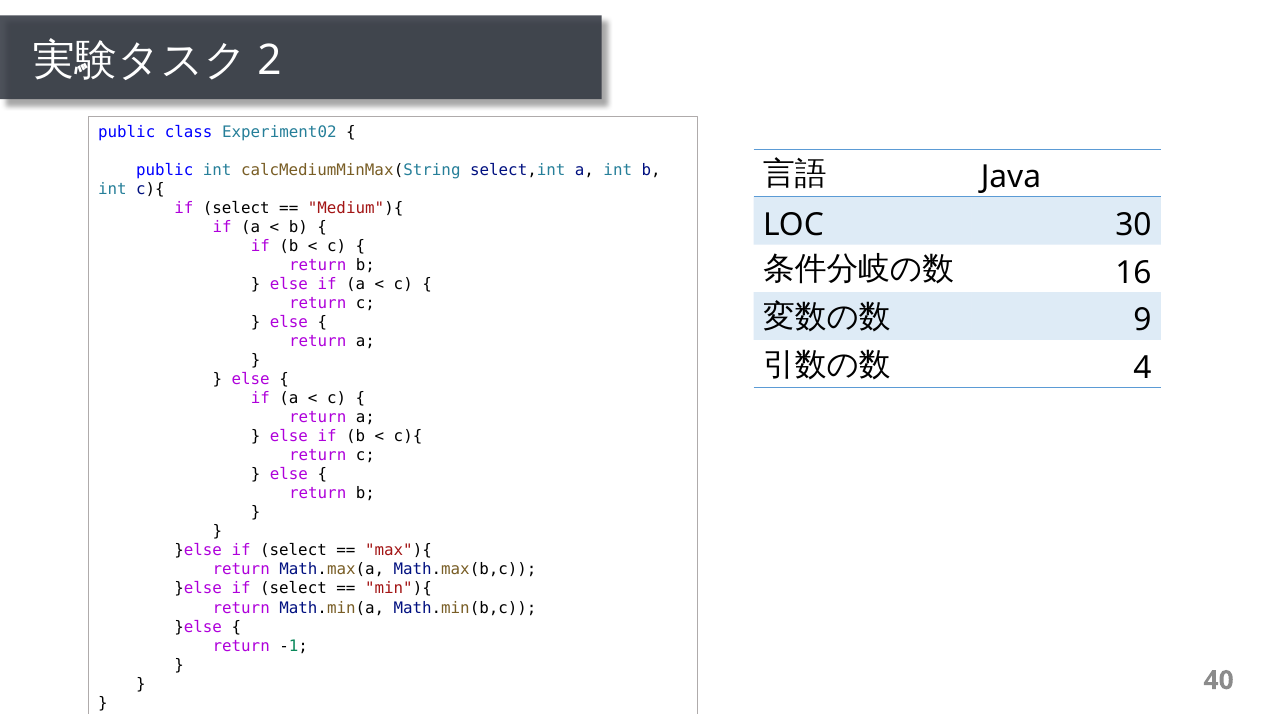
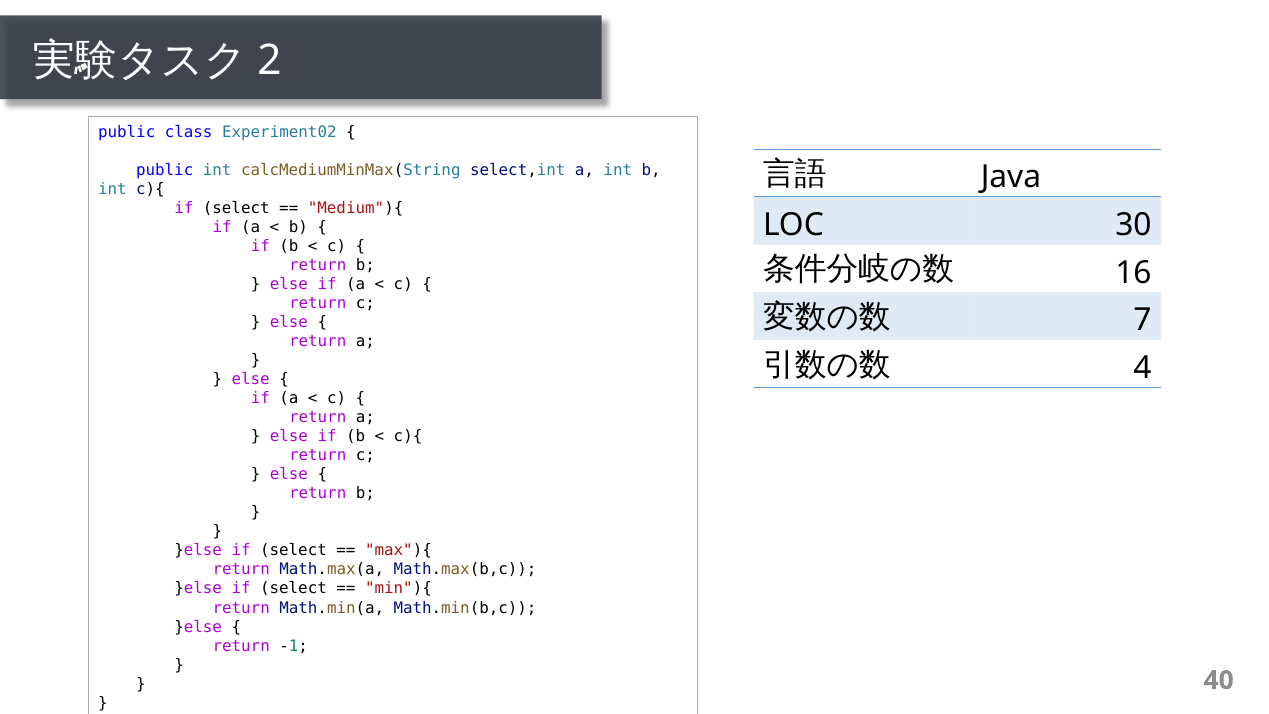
9: 9 -> 7
